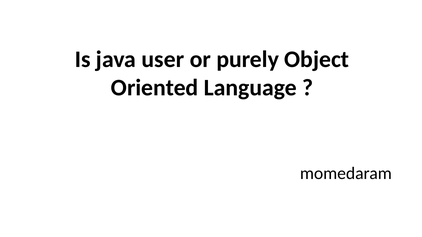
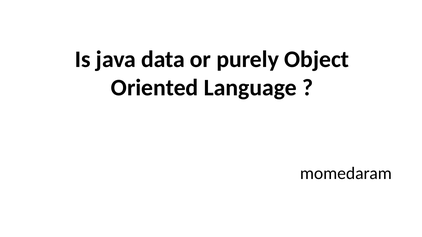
user: user -> data
